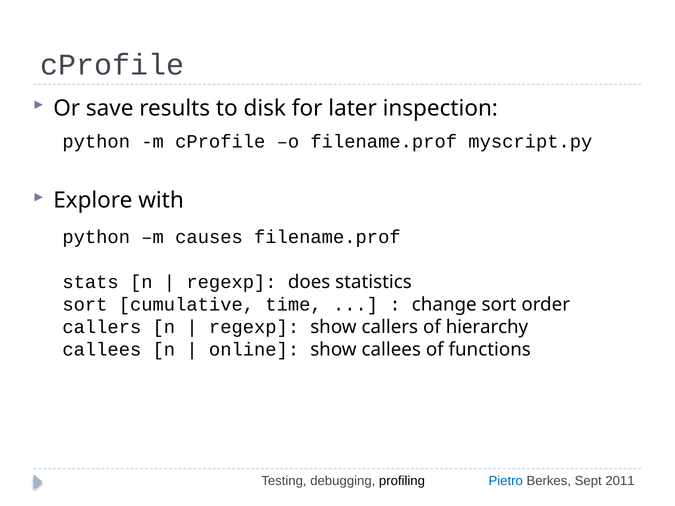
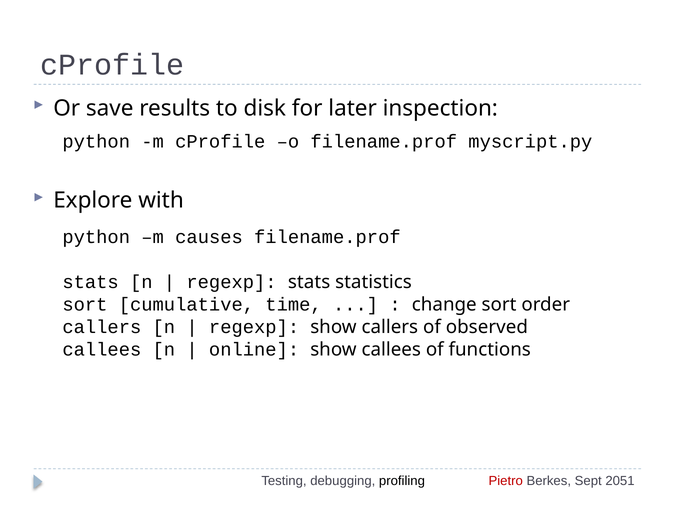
regexp does: does -> stats
hierarchy: hierarchy -> observed
Pietro colour: blue -> red
2011: 2011 -> 2051
